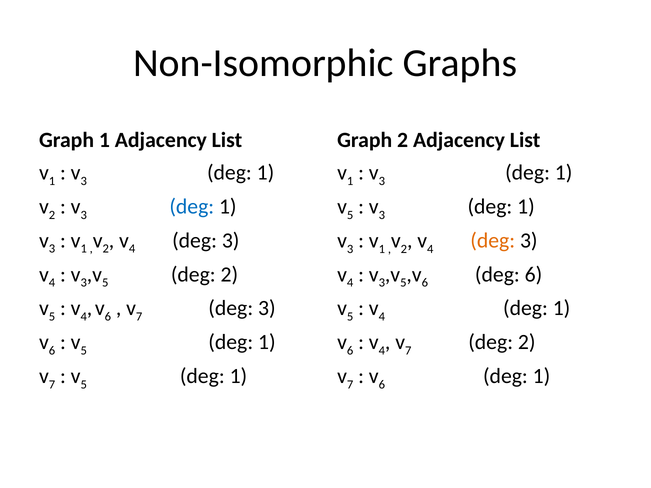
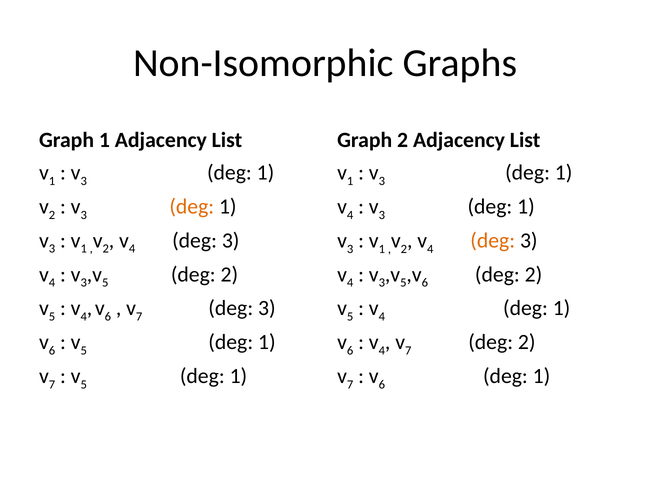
deg at (192, 207) colour: blue -> orange
5 at (350, 215): 5 -> 4
6 at (533, 275): 6 -> 2
